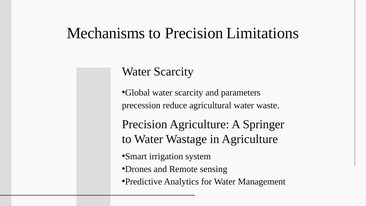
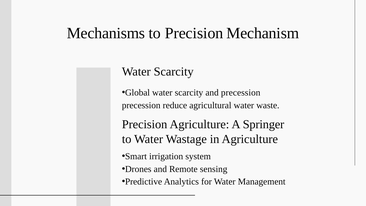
Limitations: Limitations -> Mechanism
and parameters: parameters -> precession
